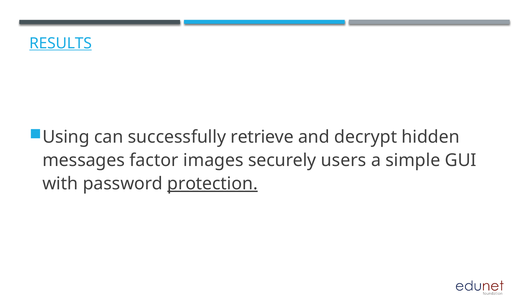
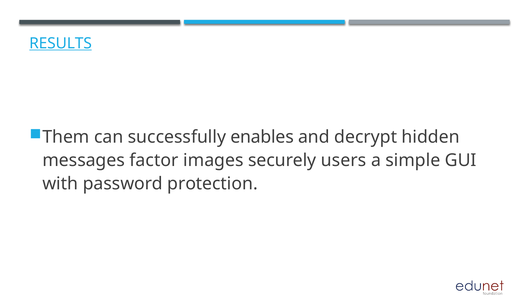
Using: Using -> Them
retrieve: retrieve -> enables
protection underline: present -> none
